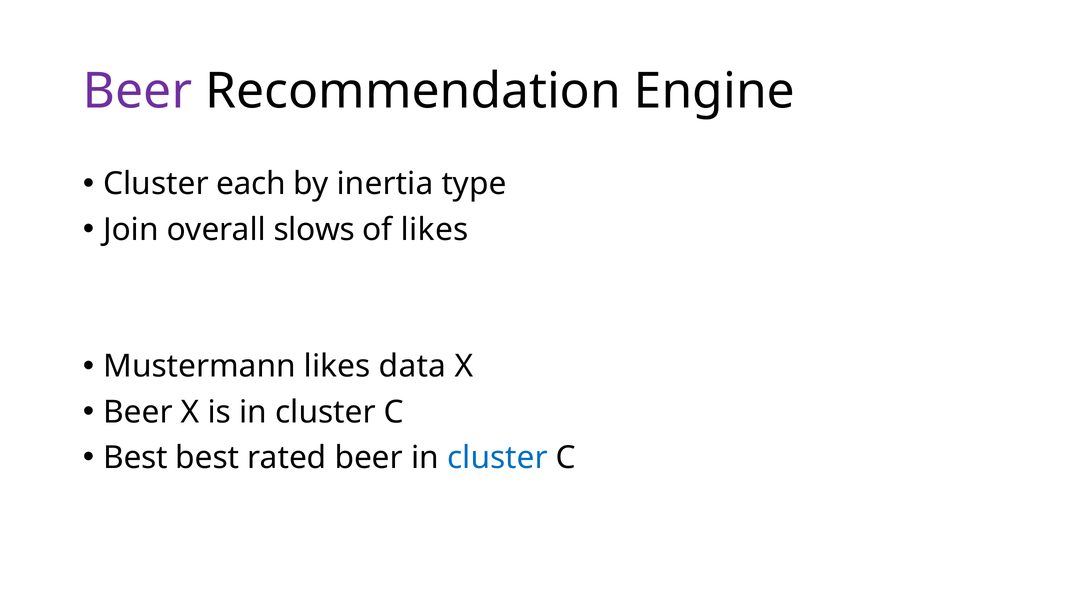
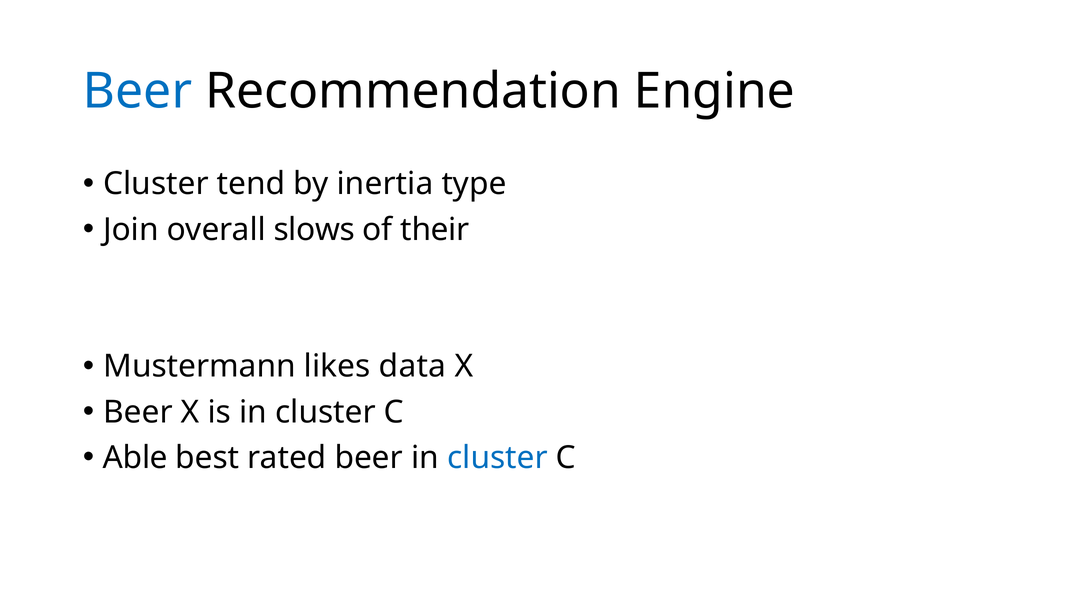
Beer at (138, 91) colour: purple -> blue
each: each -> tend
of likes: likes -> their
Best at (135, 458): Best -> Able
